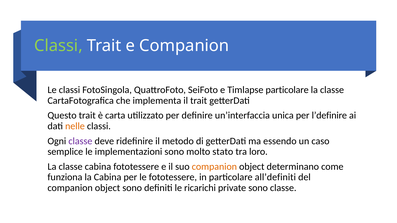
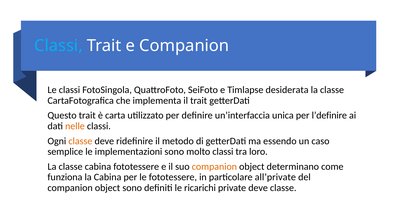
Classi at (58, 46) colour: light green -> light blue
Timlapse particolare: particolare -> desiderata
classe at (80, 141) colour: purple -> orange
molto stato: stato -> classi
all’definiti: all’definiti -> all’private
private sono: sono -> deve
